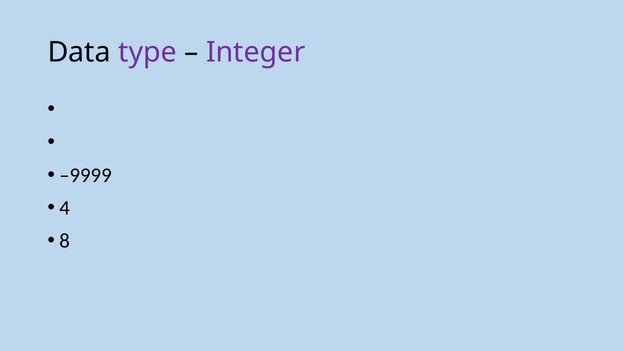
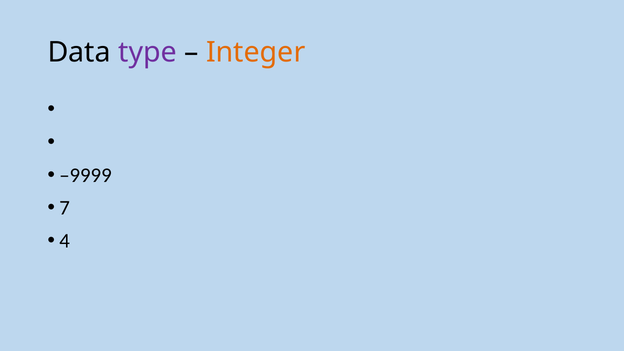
Integer colour: purple -> orange
4: 4 -> 7
8: 8 -> 4
